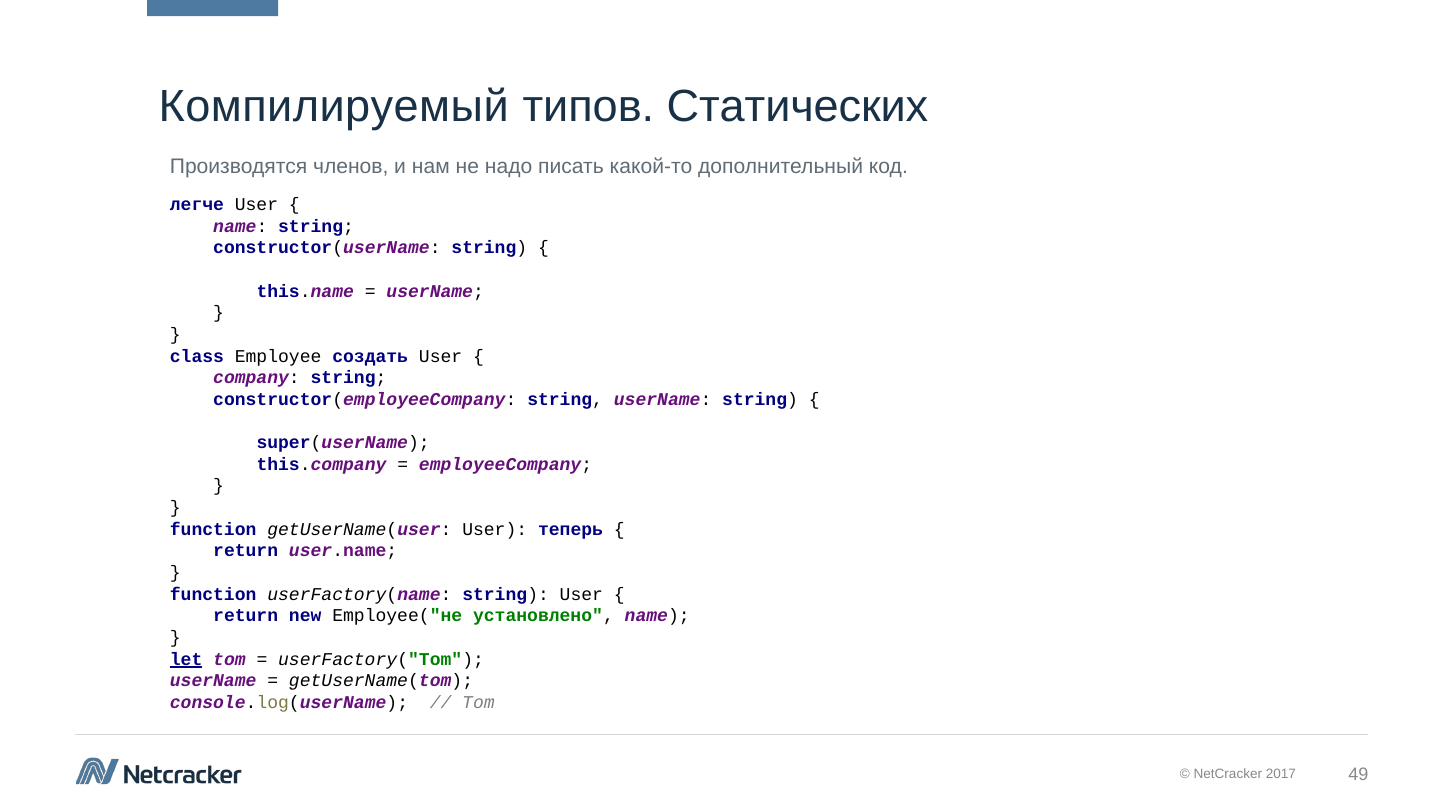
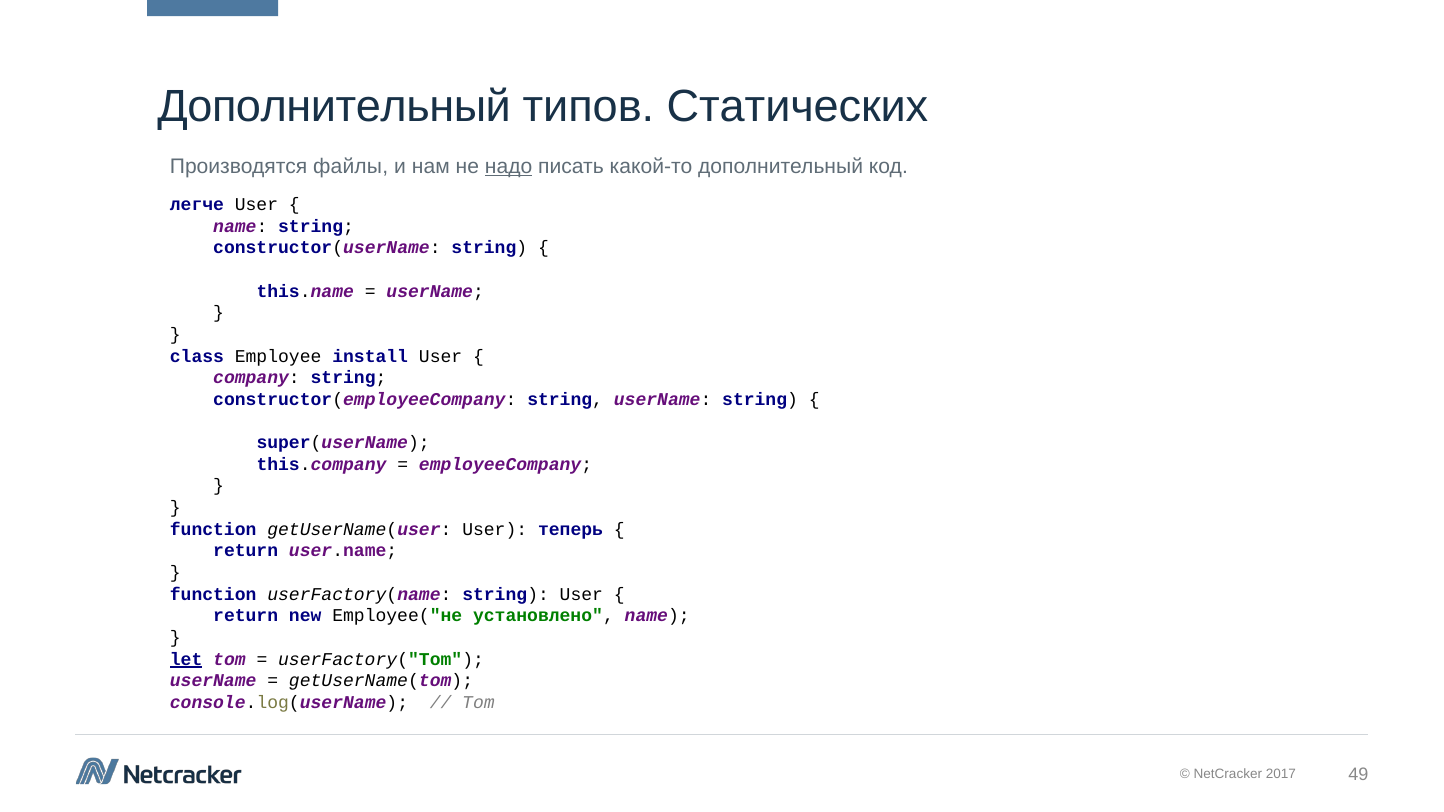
Компилируемый at (334, 107): Компилируемый -> Дополнительный
членов: членов -> файлы
надо underline: none -> present
создать: создать -> install
